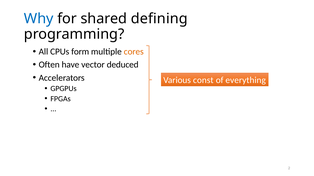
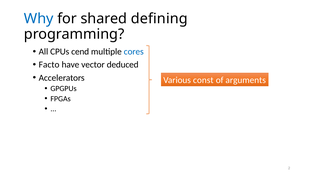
form: form -> cend
cores colour: orange -> blue
Often: Often -> Facto
everything: everything -> arguments
